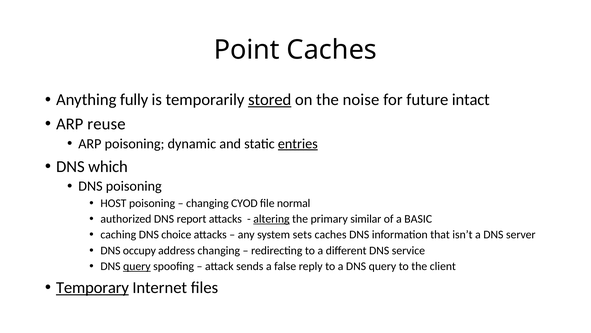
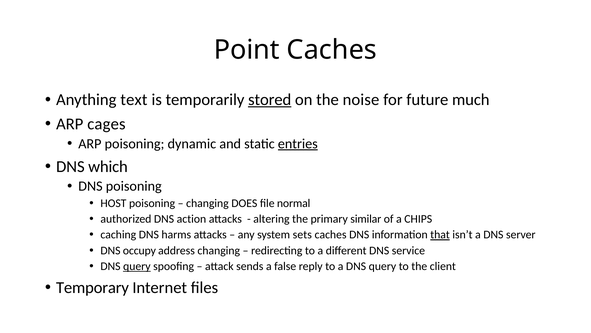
fully: fully -> text
intact: intact -> much
reuse: reuse -> cages
CYOD: CYOD -> DOES
report: report -> action
altering underline: present -> none
BASIC: BASIC -> CHIPS
choice: choice -> harms
that underline: none -> present
Temporary underline: present -> none
